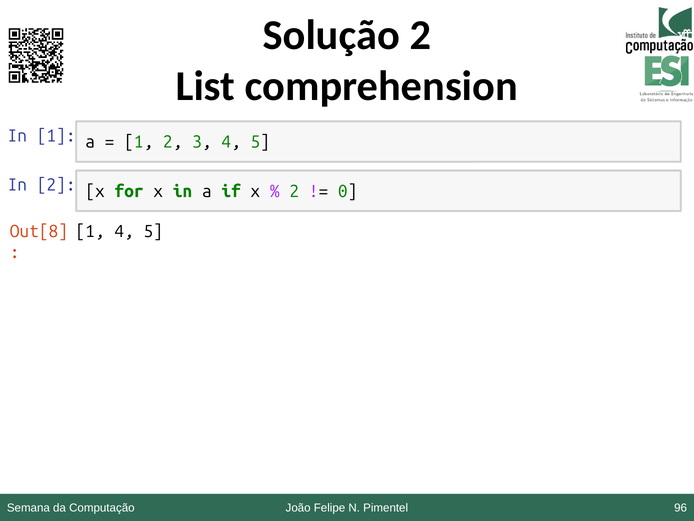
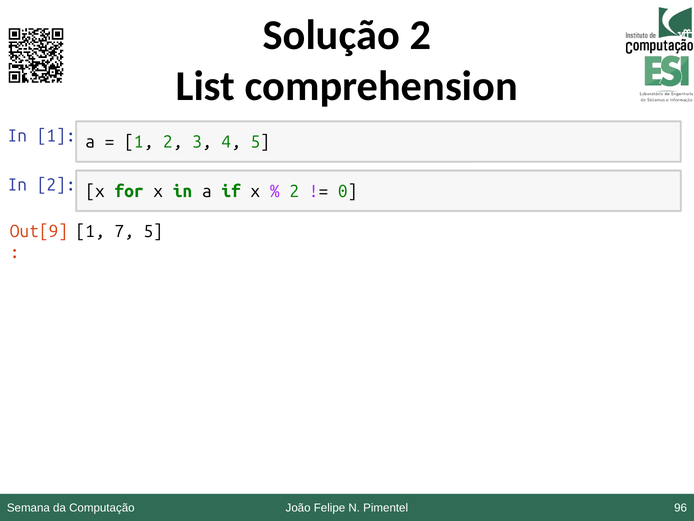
Out[8: Out[8 -> Out[9
1 4: 4 -> 7
